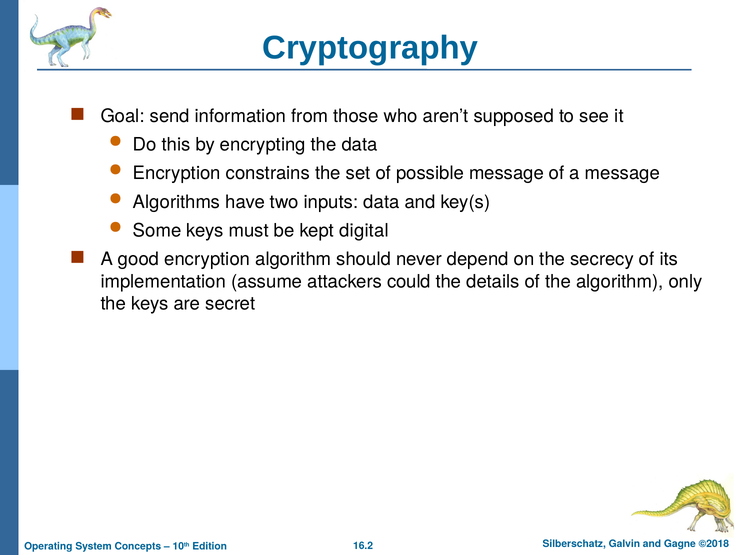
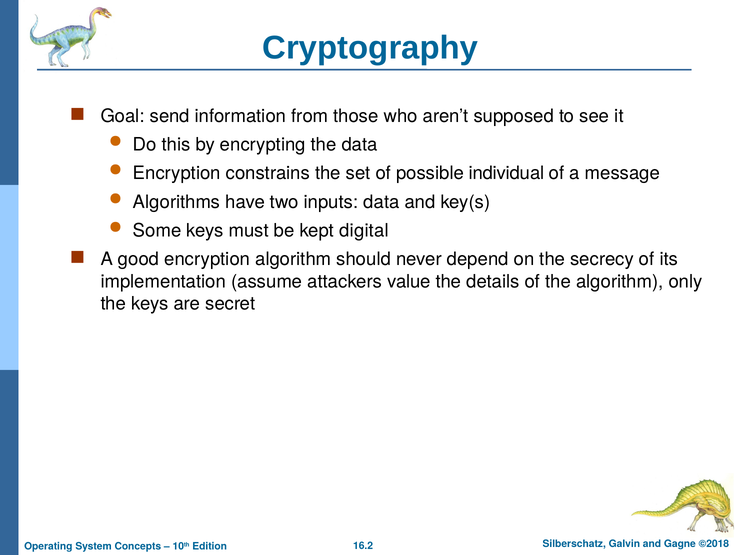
possible message: message -> individual
could: could -> value
